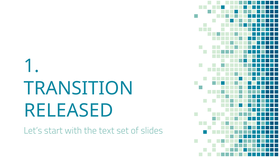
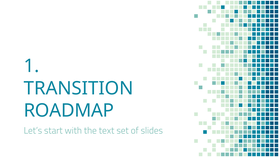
RELEASED: RELEASED -> ROADMAP
